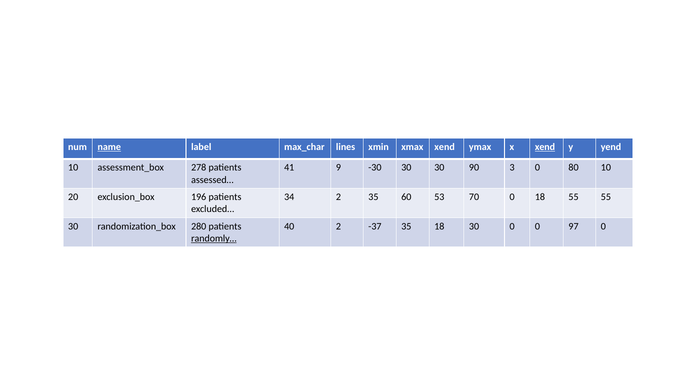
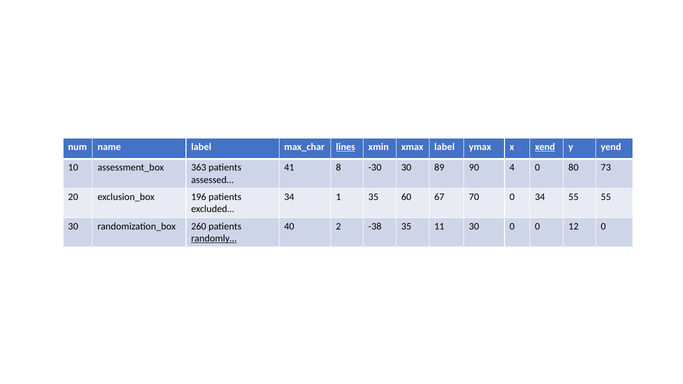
name underline: present -> none
lines underline: none -> present
xmax xend: xend -> label
278: 278 -> 363
9: 9 -> 8
30 30: 30 -> 89
3: 3 -> 4
80 10: 10 -> 73
34 2: 2 -> 1
53: 53 -> 67
0 18: 18 -> 34
280: 280 -> 260
-37: -37 -> -38
35 18: 18 -> 11
97: 97 -> 12
